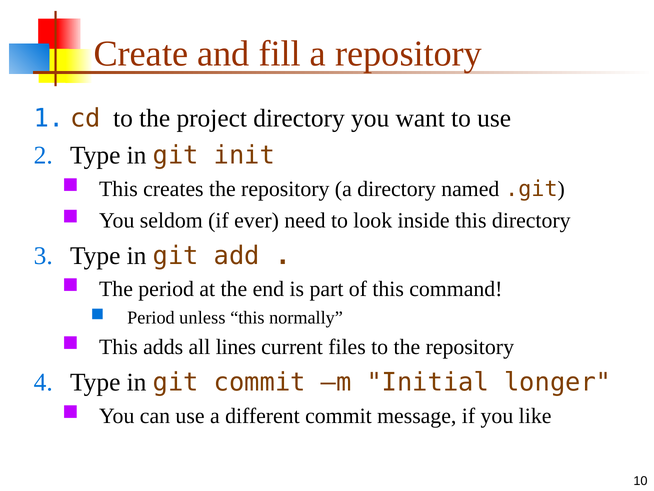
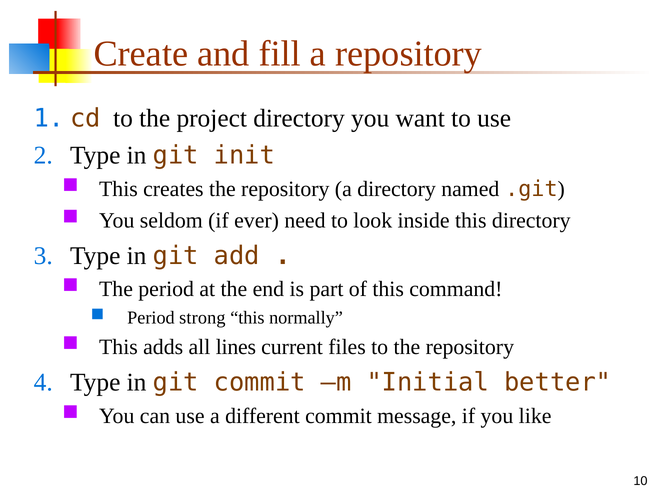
unless: unless -> strong
longer: longer -> better
